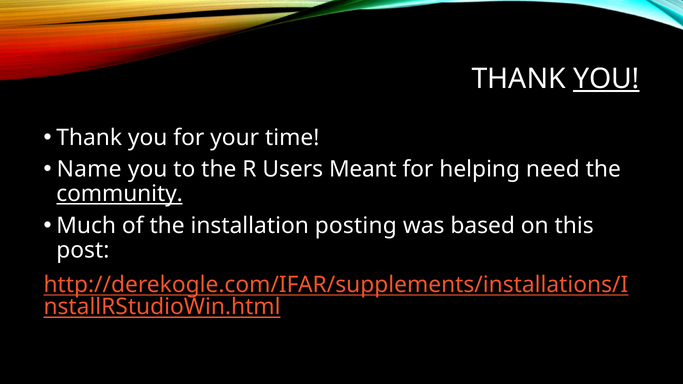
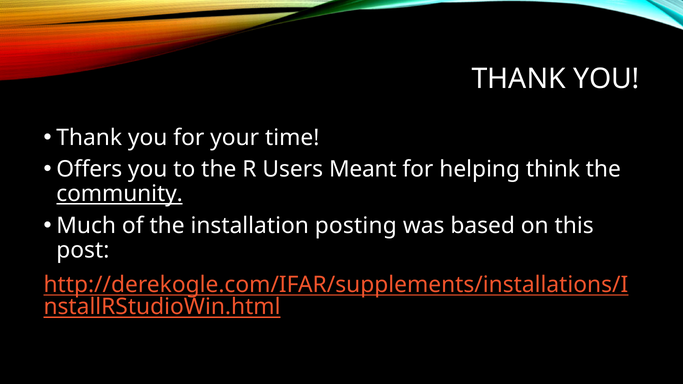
YOU at (606, 79) underline: present -> none
Name: Name -> Offers
need: need -> think
